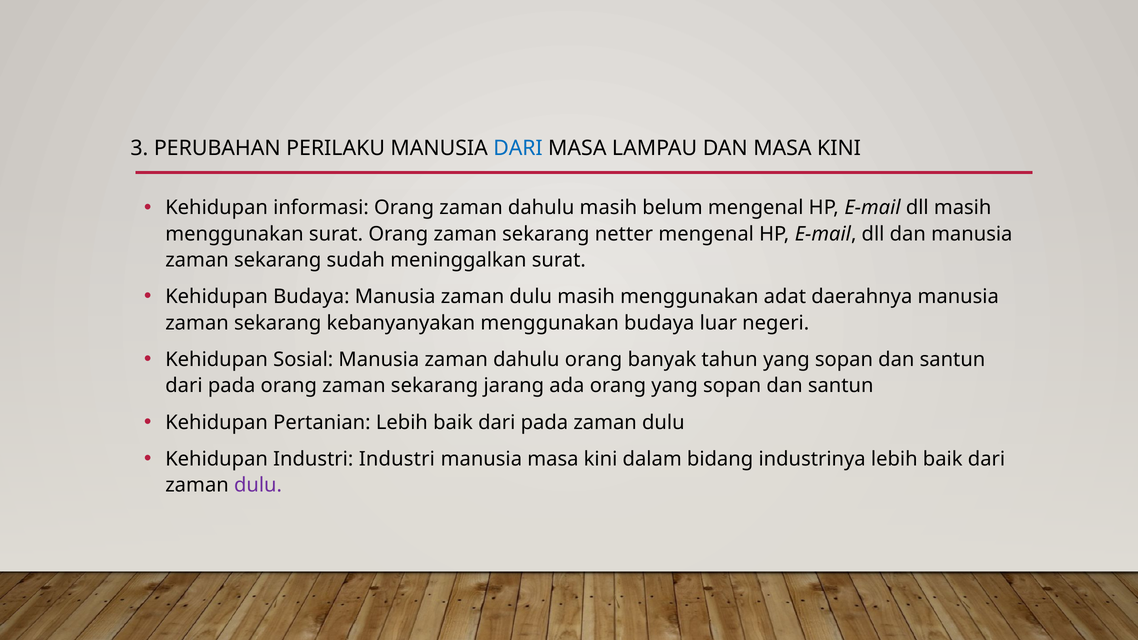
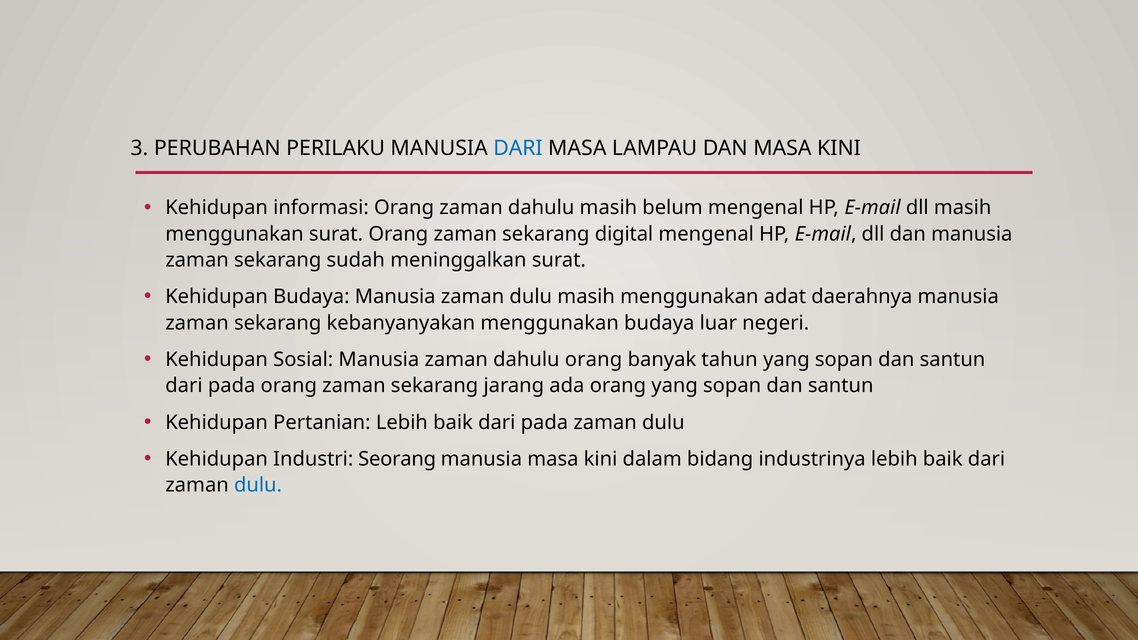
netter: netter -> digital
Industri Industri: Industri -> Seorang
dulu at (258, 485) colour: purple -> blue
